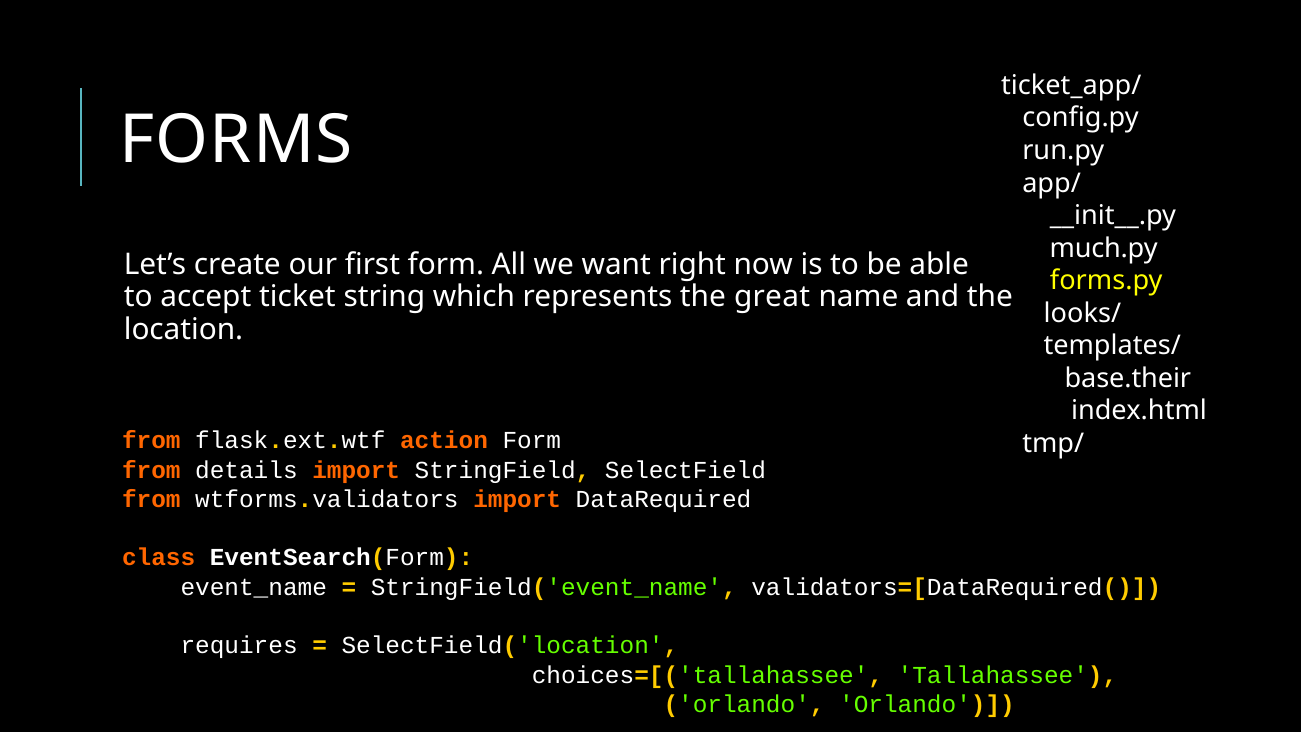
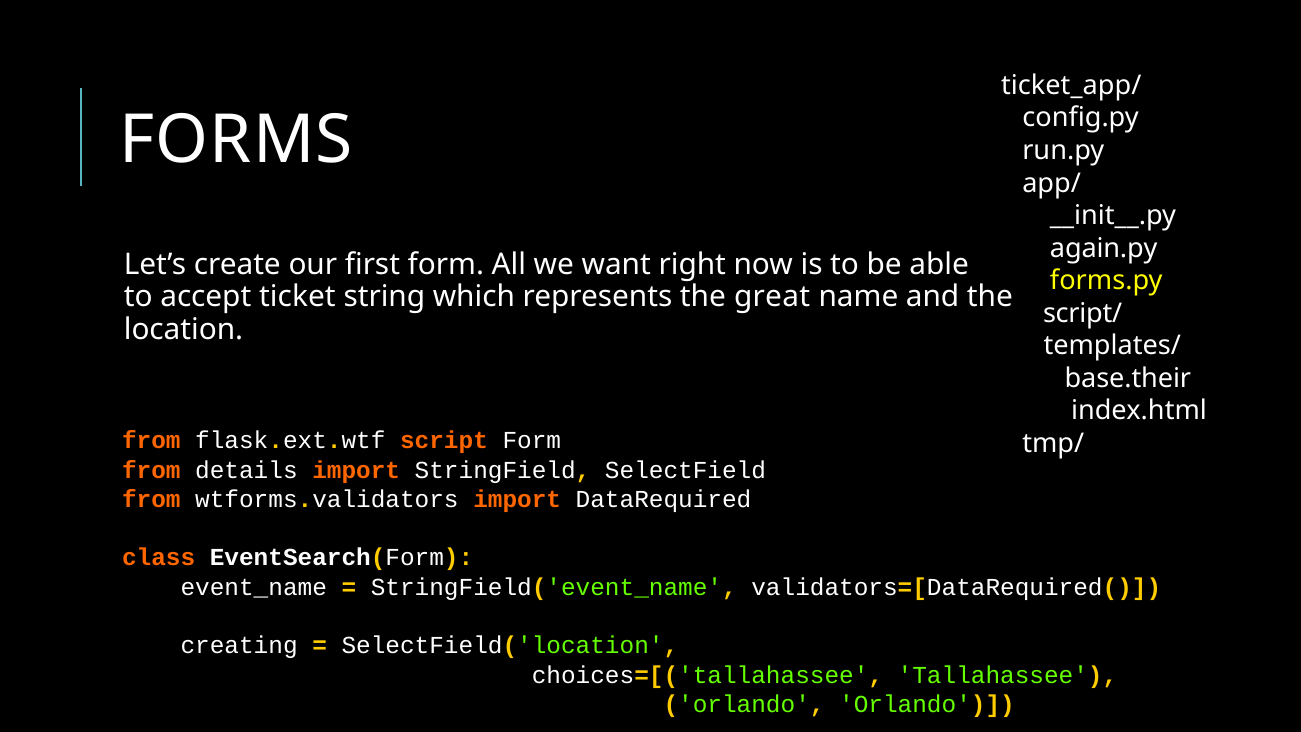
much.py: much.py -> again.py
looks/: looks/ -> script/
action: action -> script
requires: requires -> creating
